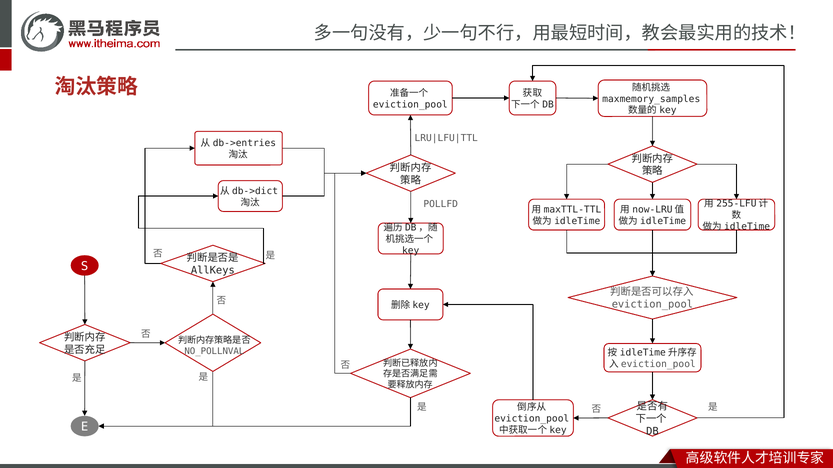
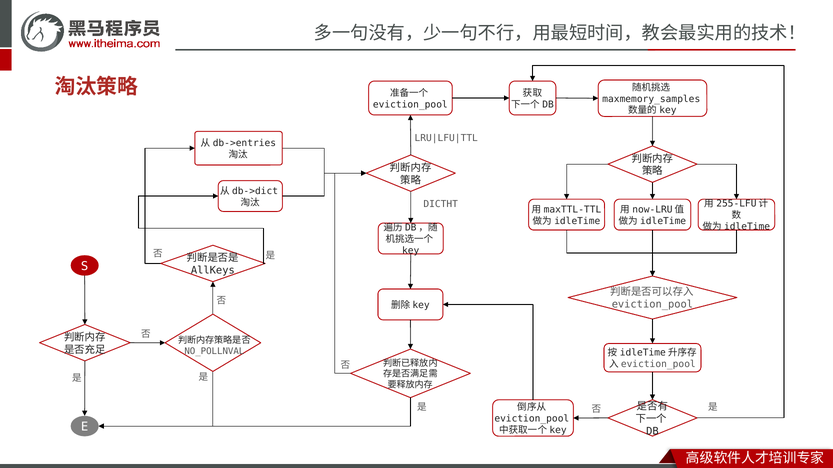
POLLFD: POLLFD -> DICTHT
